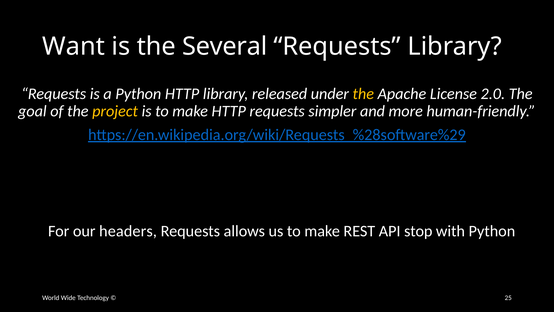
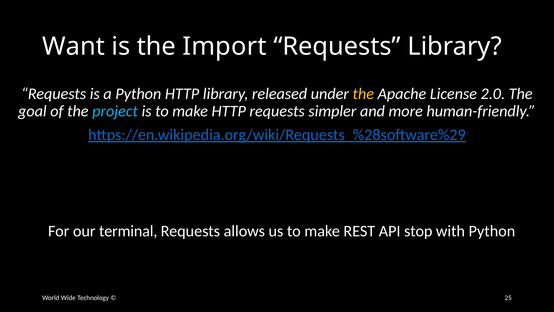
Several: Several -> Import
project colour: yellow -> light blue
headers: headers -> terminal
